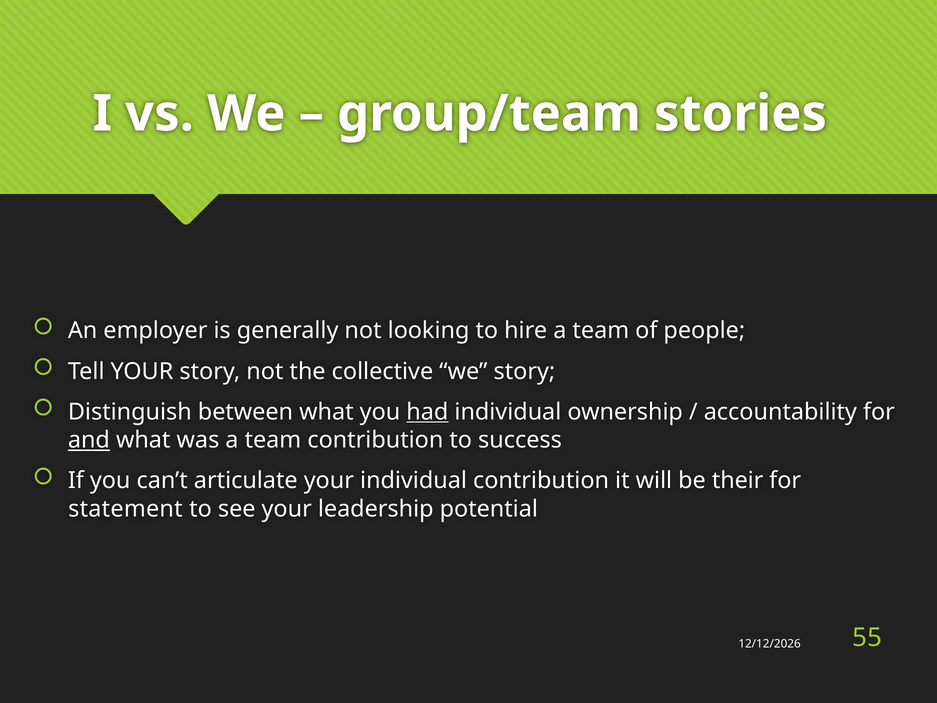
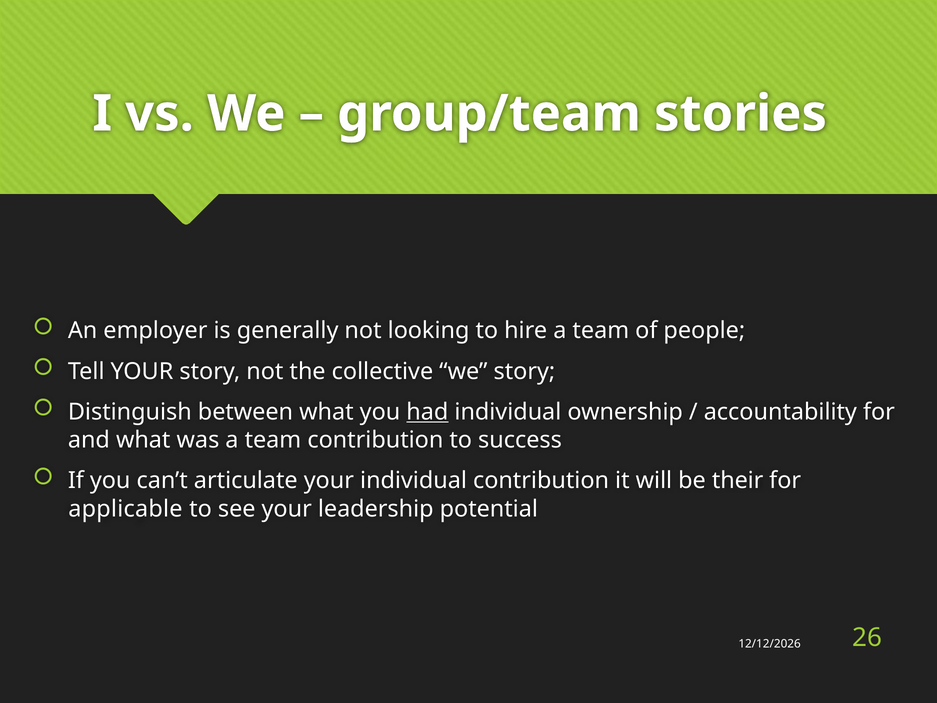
and underline: present -> none
statement: statement -> applicable
55: 55 -> 26
